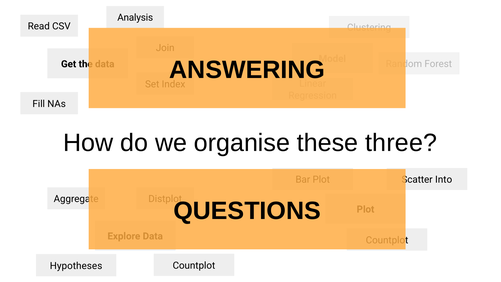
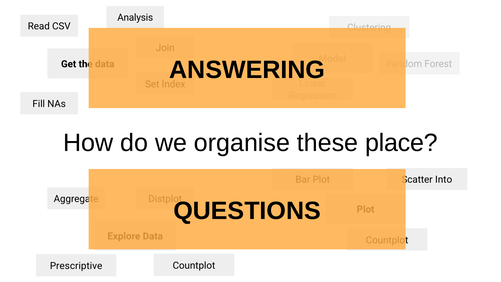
three: three -> place
Hypotheses: Hypotheses -> Prescriptive
